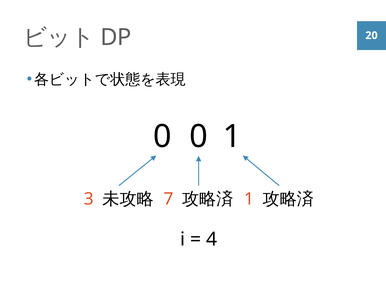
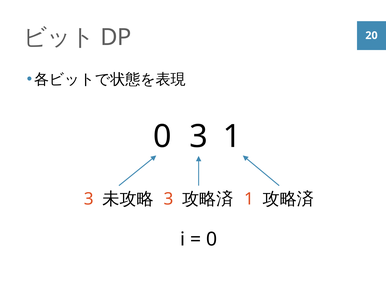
0 0: 0 -> 3
7 at (169, 199): 7 -> 3
4 at (212, 240): 4 -> 0
